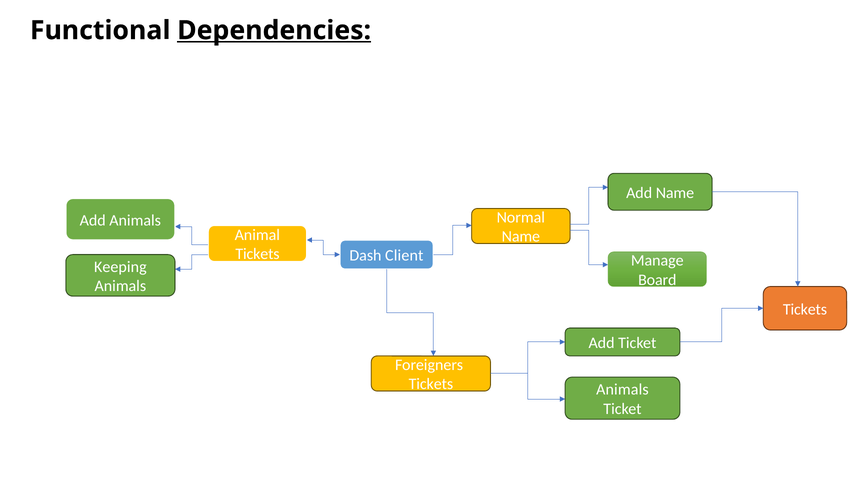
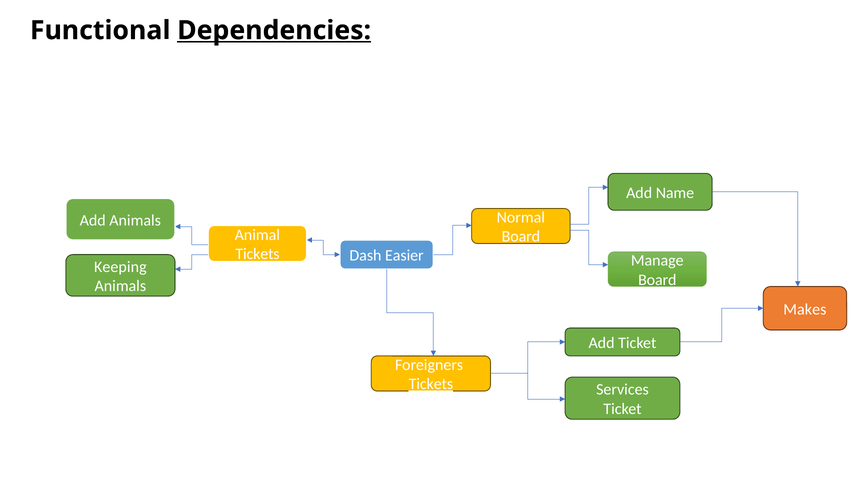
Name at (521, 237): Name -> Board
Client: Client -> Easier
Tickets at (805, 309): Tickets -> Makes
Tickets at (431, 384) underline: none -> present
Animals at (622, 390): Animals -> Services
